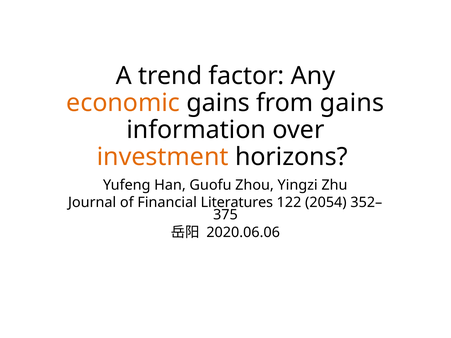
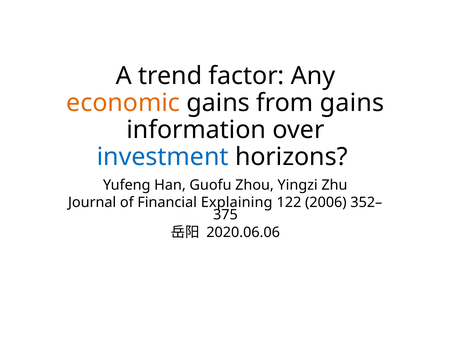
investment colour: orange -> blue
Literatures: Literatures -> Explaining
2054: 2054 -> 2006
